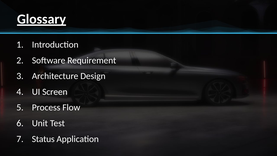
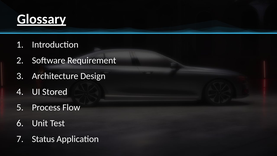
Screen: Screen -> Stored
